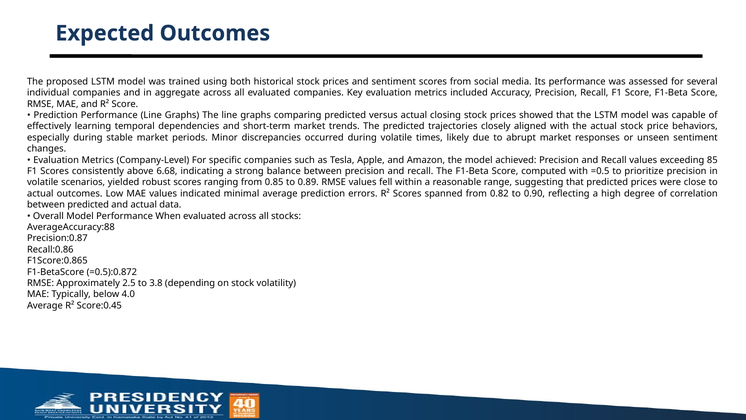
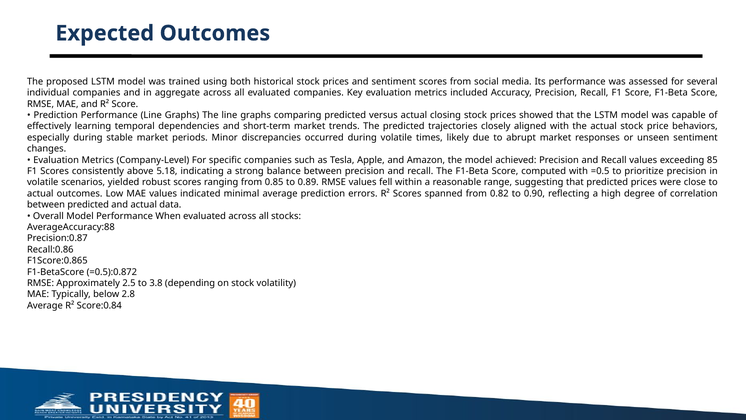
6.68: 6.68 -> 5.18
4.0: 4.0 -> 2.8
Score:0.45: Score:0.45 -> Score:0.84
